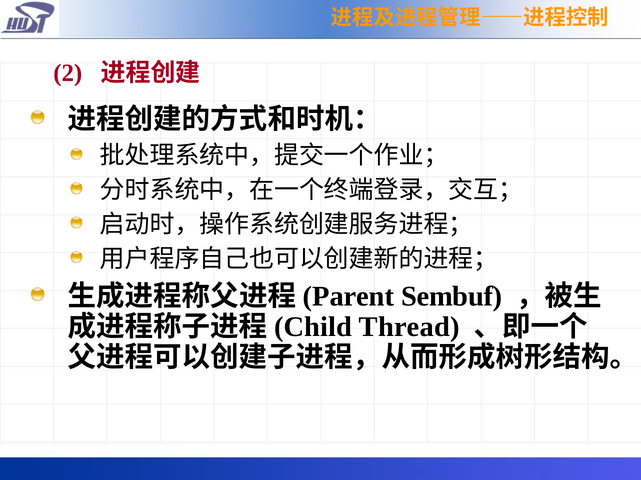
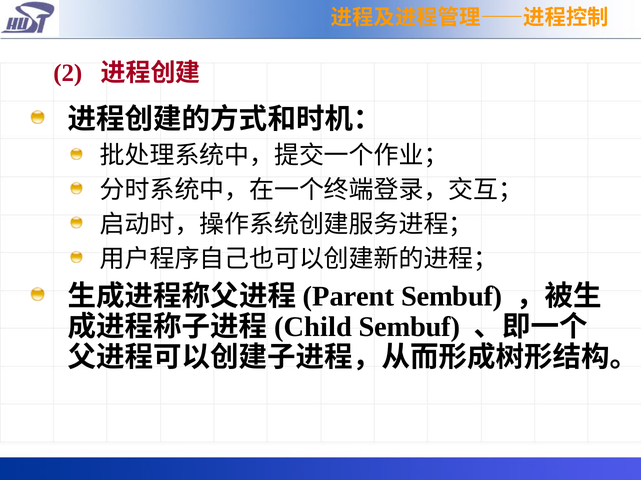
Thread at (409, 327): Thread -> Sembuf
